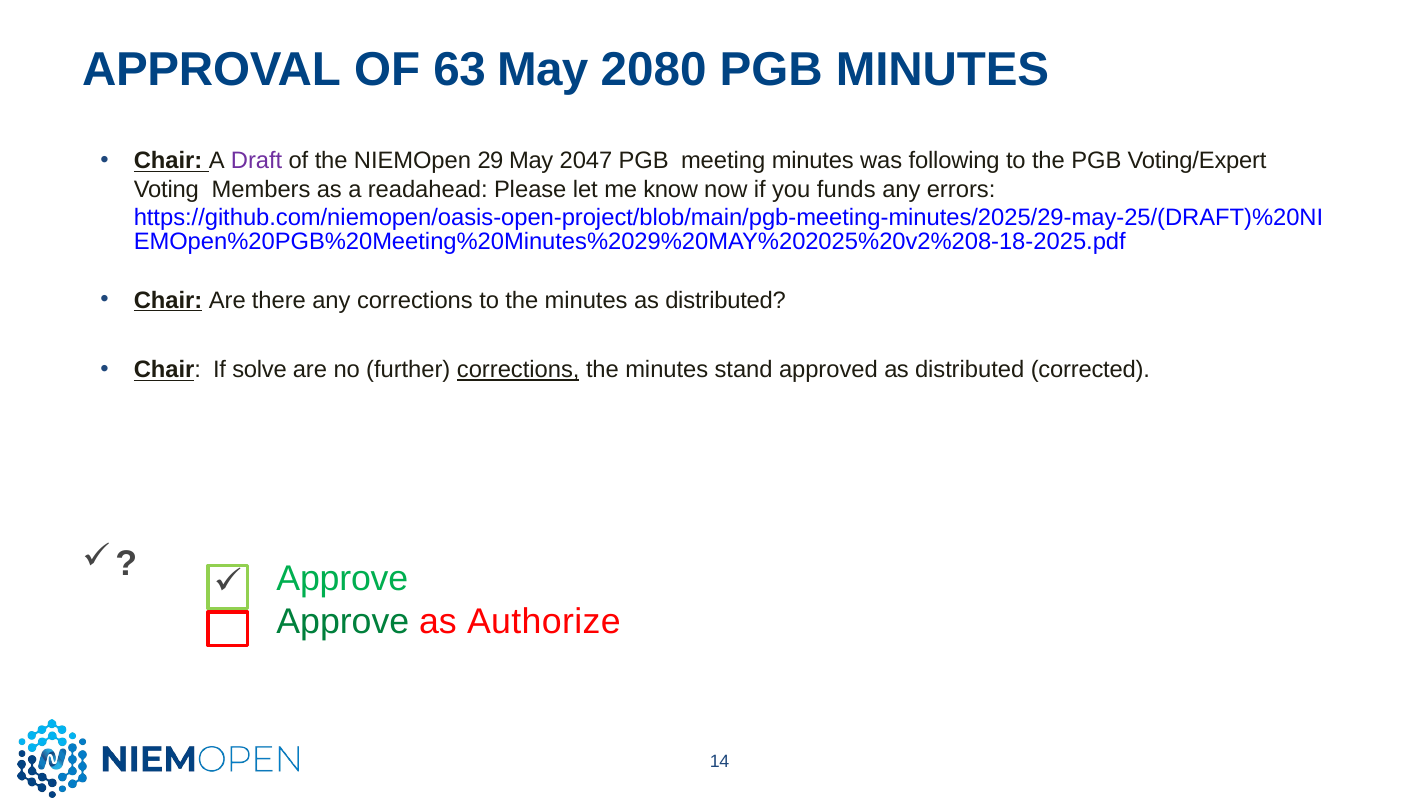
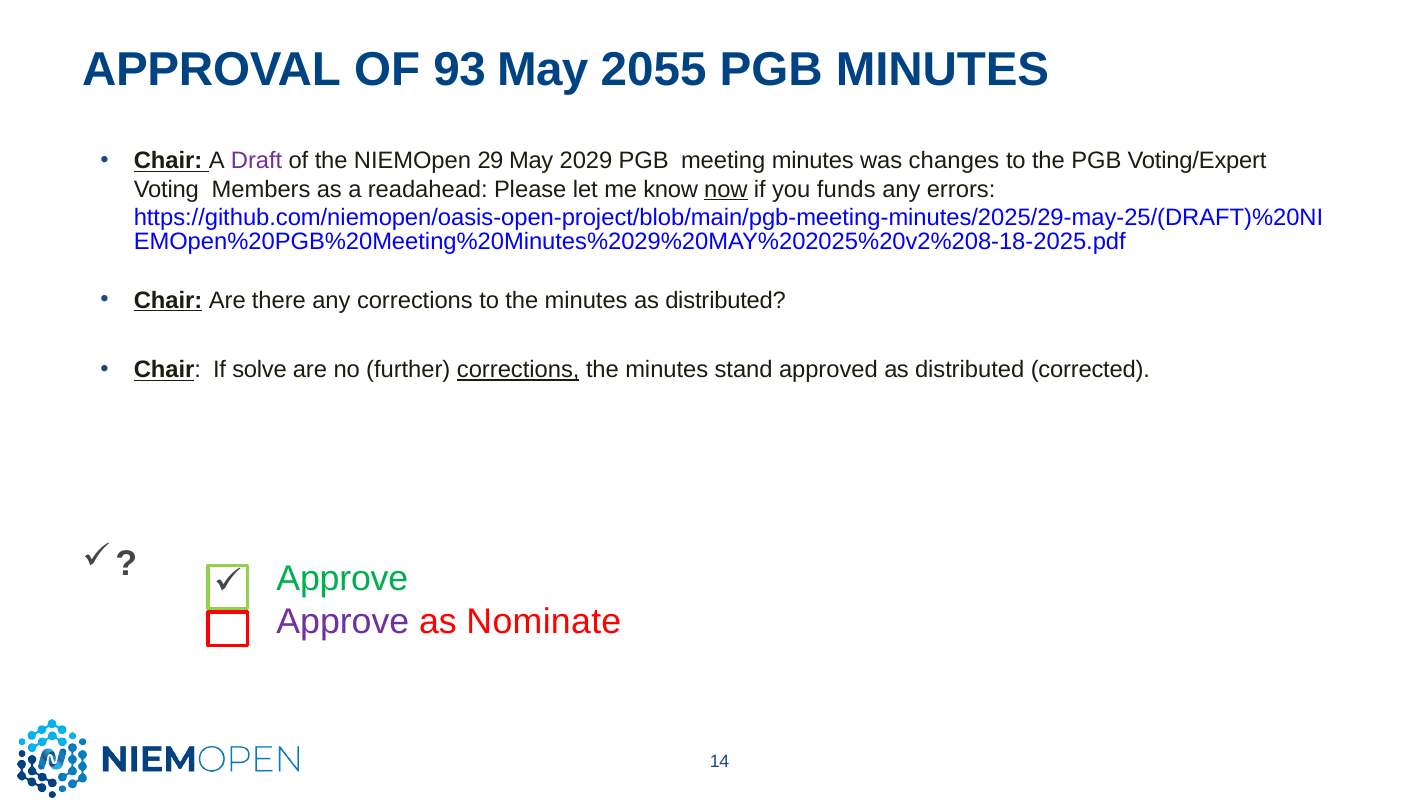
63: 63 -> 93
2080: 2080 -> 2055
2047: 2047 -> 2029
following: following -> changes
now underline: none -> present
Approve at (343, 622) colour: green -> purple
Authorize: Authorize -> Nominate
